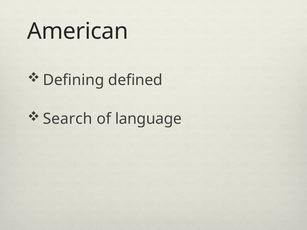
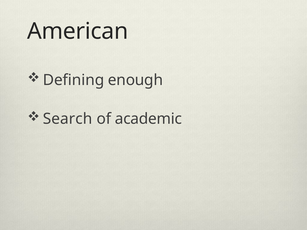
defined: defined -> enough
language: language -> academic
